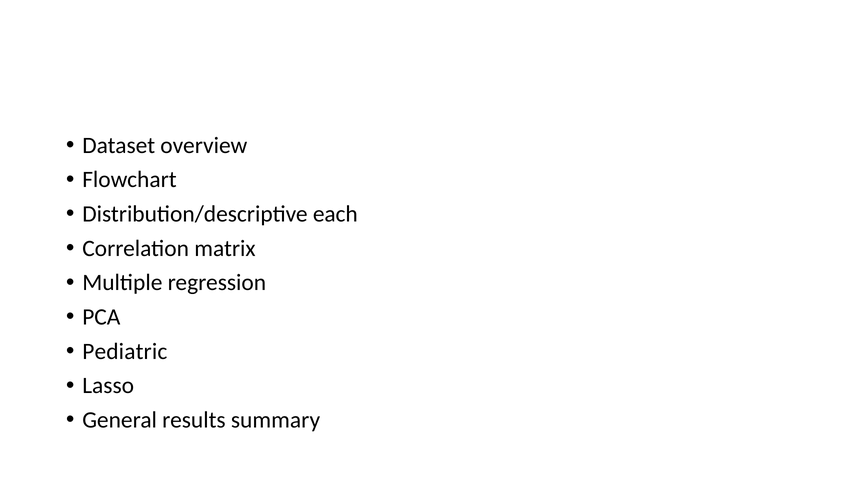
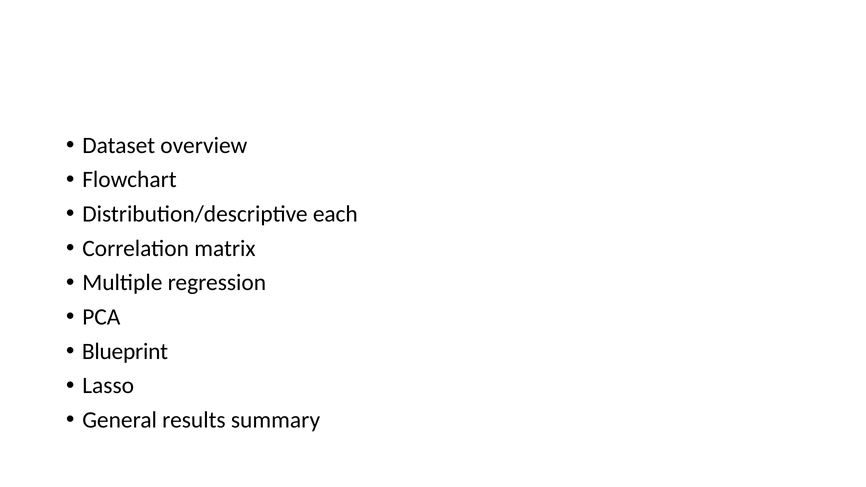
Pediatric: Pediatric -> Blueprint
